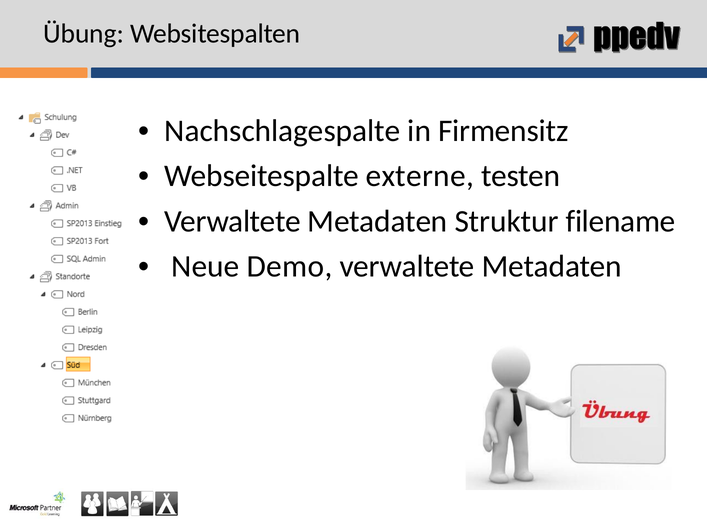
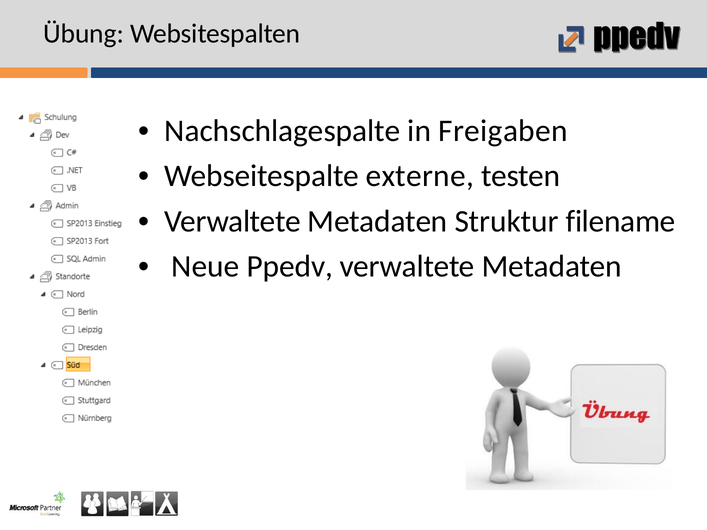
Firmensitz: Firmensitz -> Freigaben
Demo: Demo -> Ppedv
